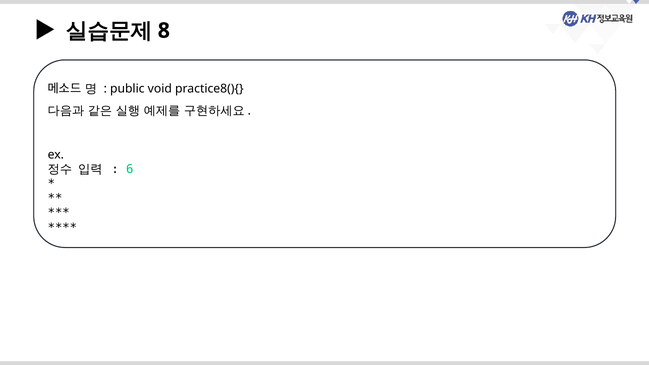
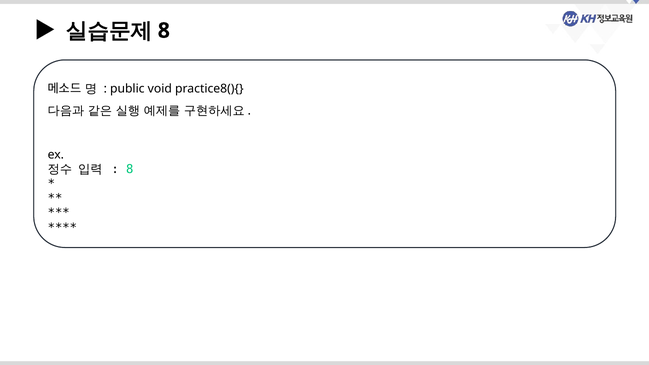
6 at (130, 169): 6 -> 8
